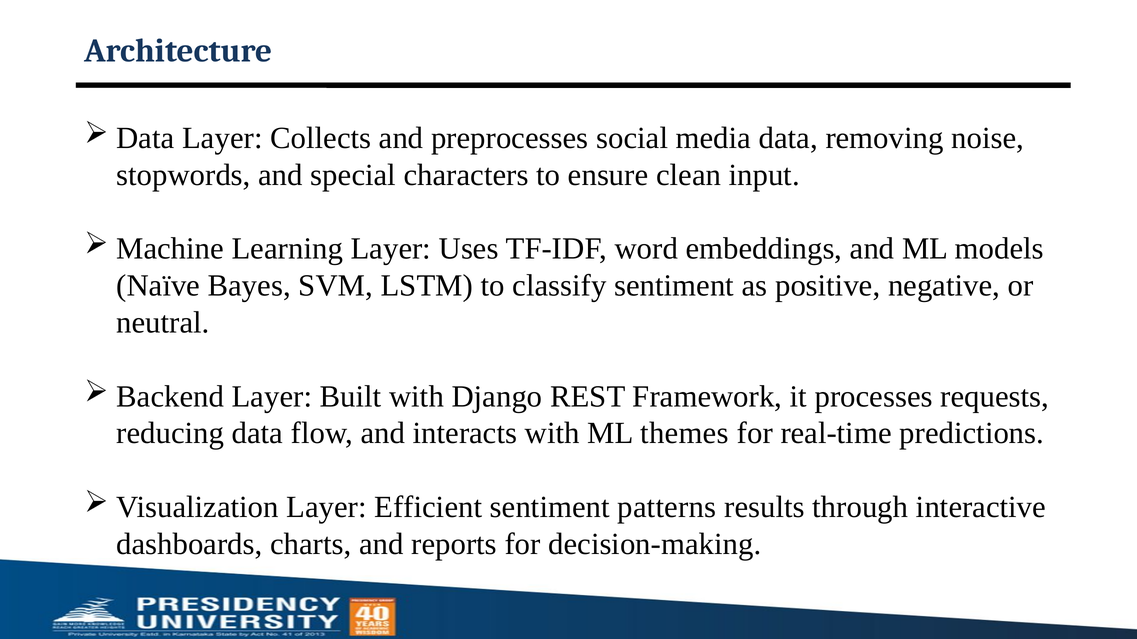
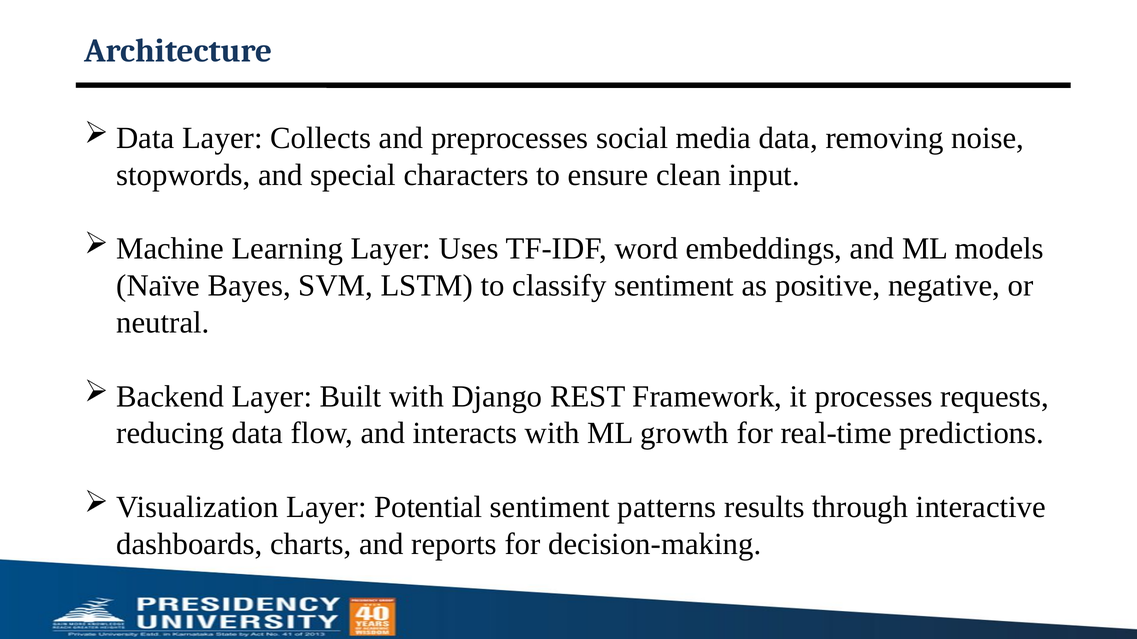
themes: themes -> growth
Efficient: Efficient -> Potential
